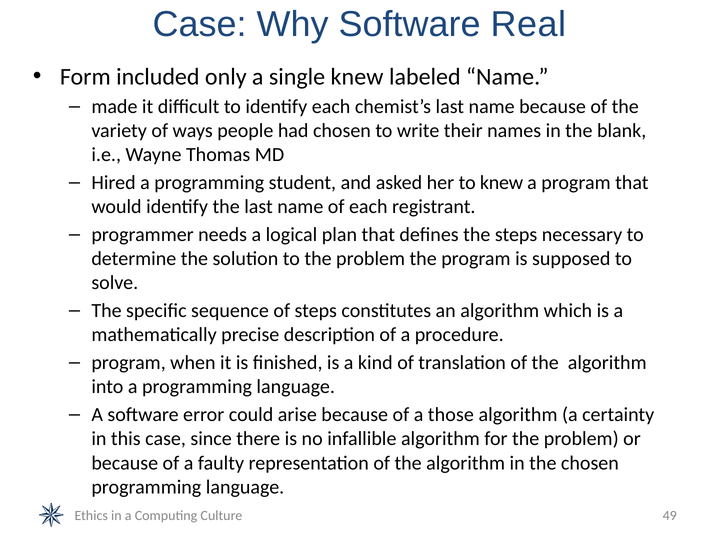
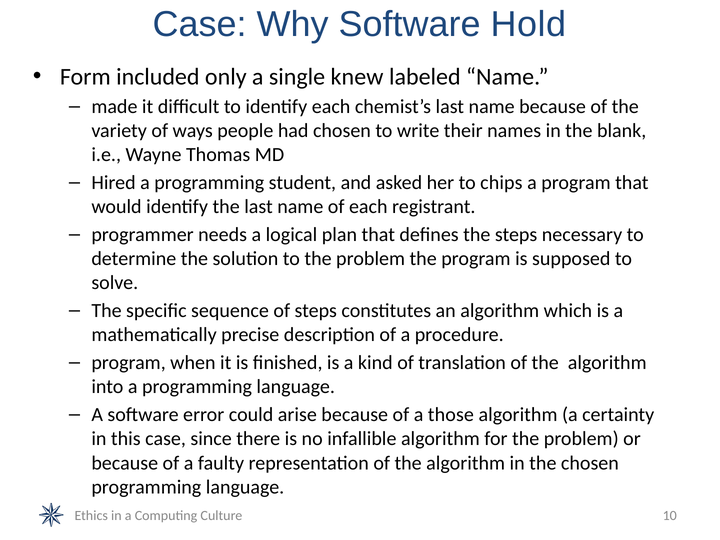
Real: Real -> Hold
to knew: knew -> chips
49: 49 -> 10
